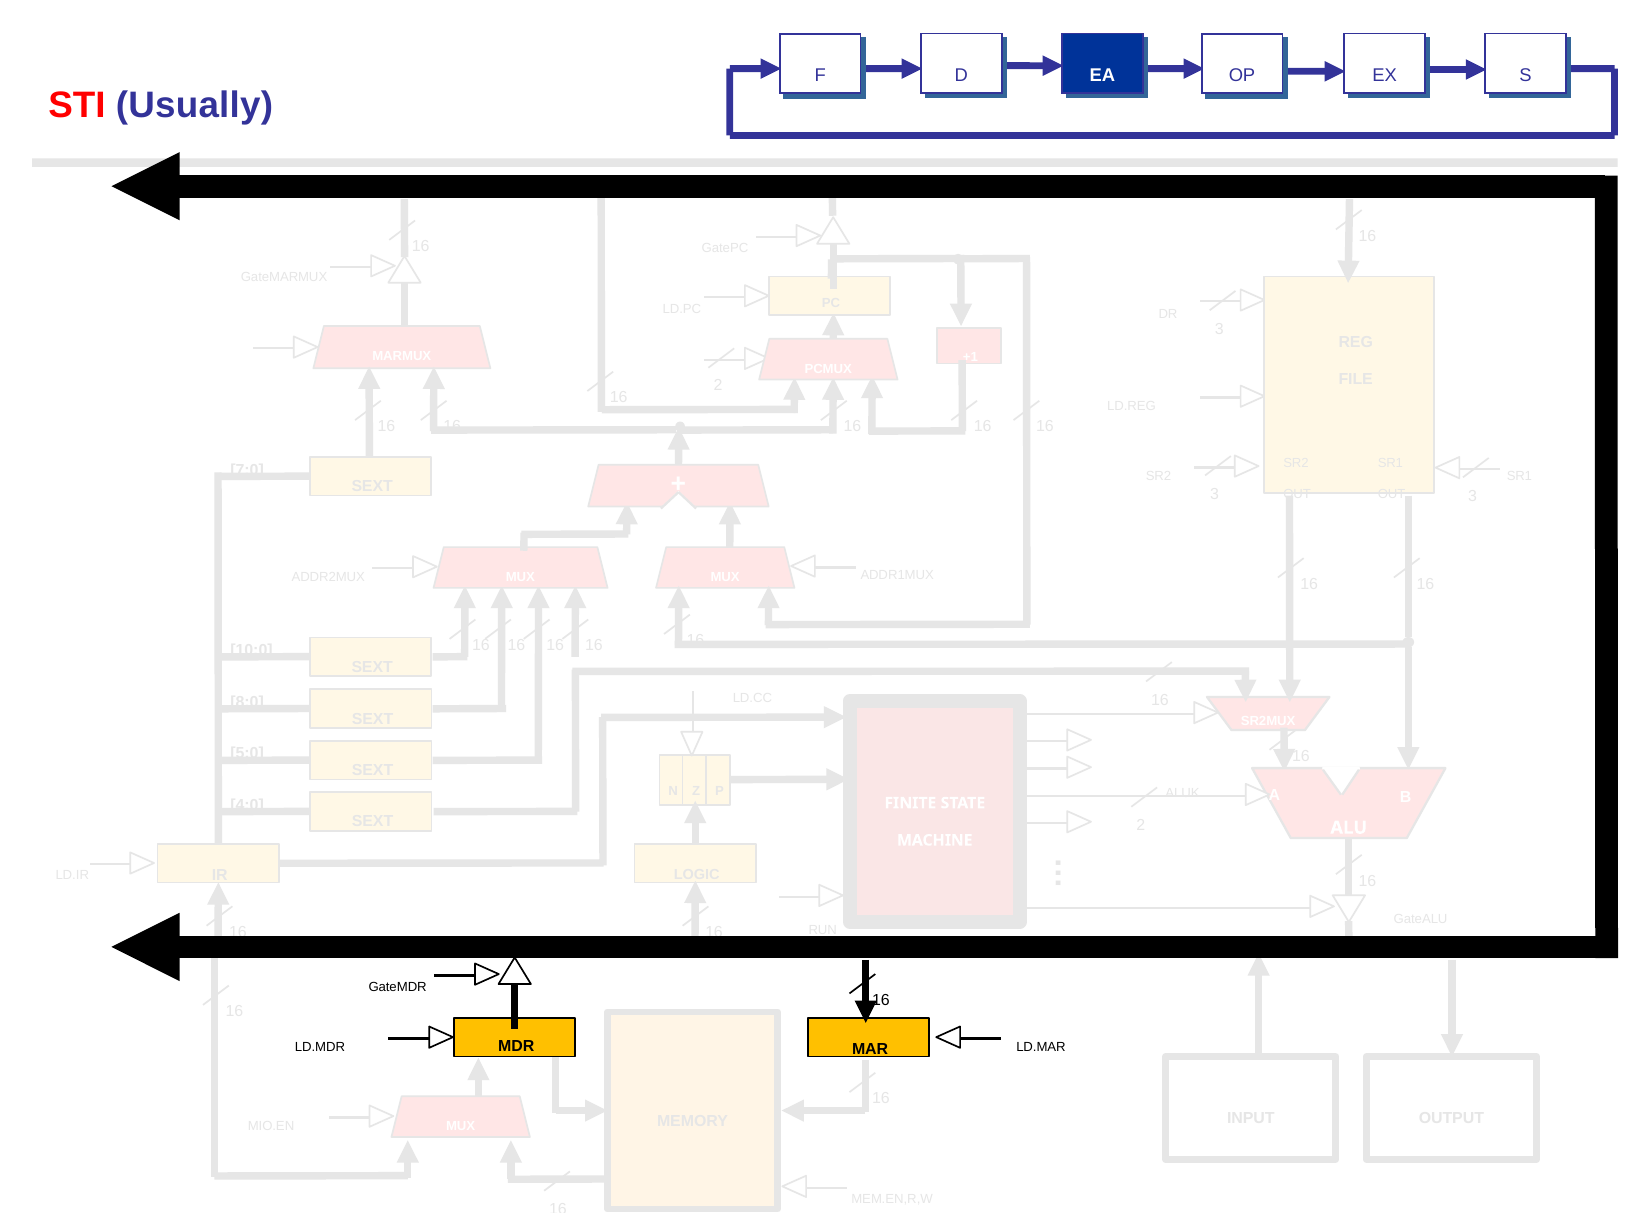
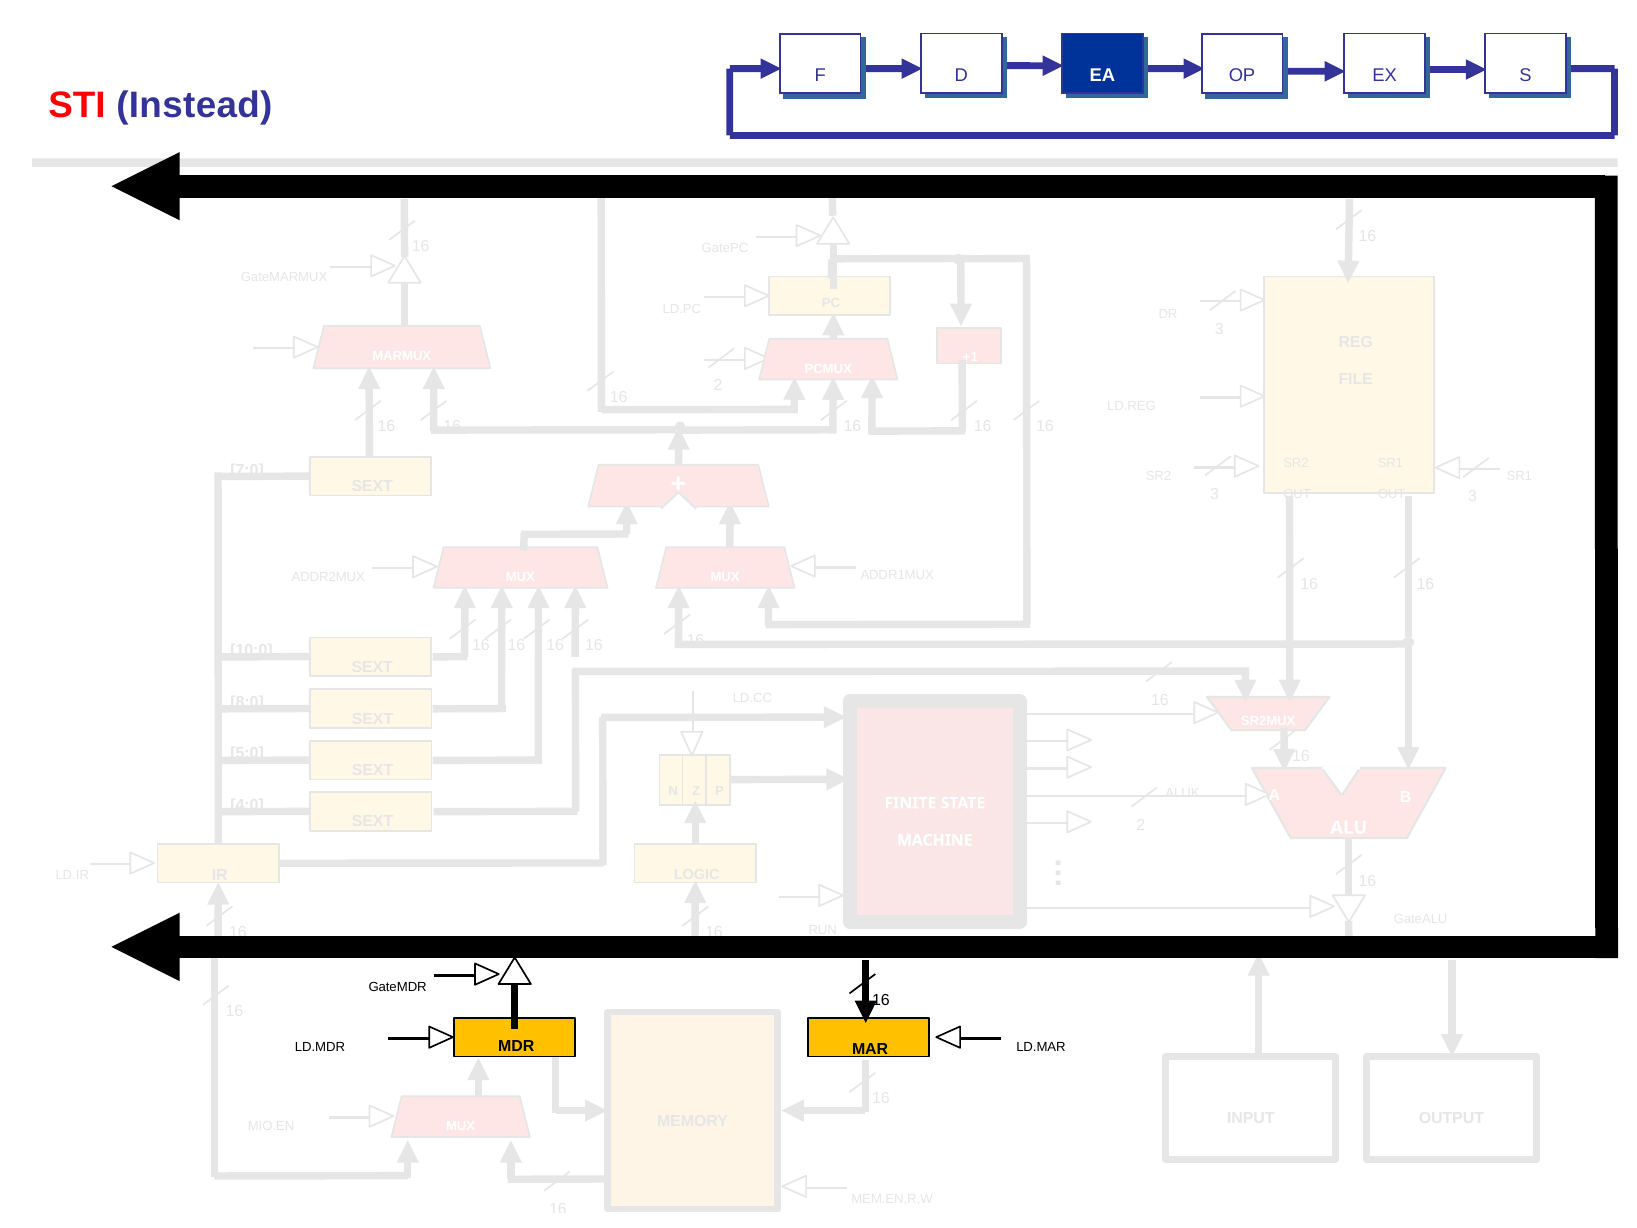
Usually: Usually -> Instead
